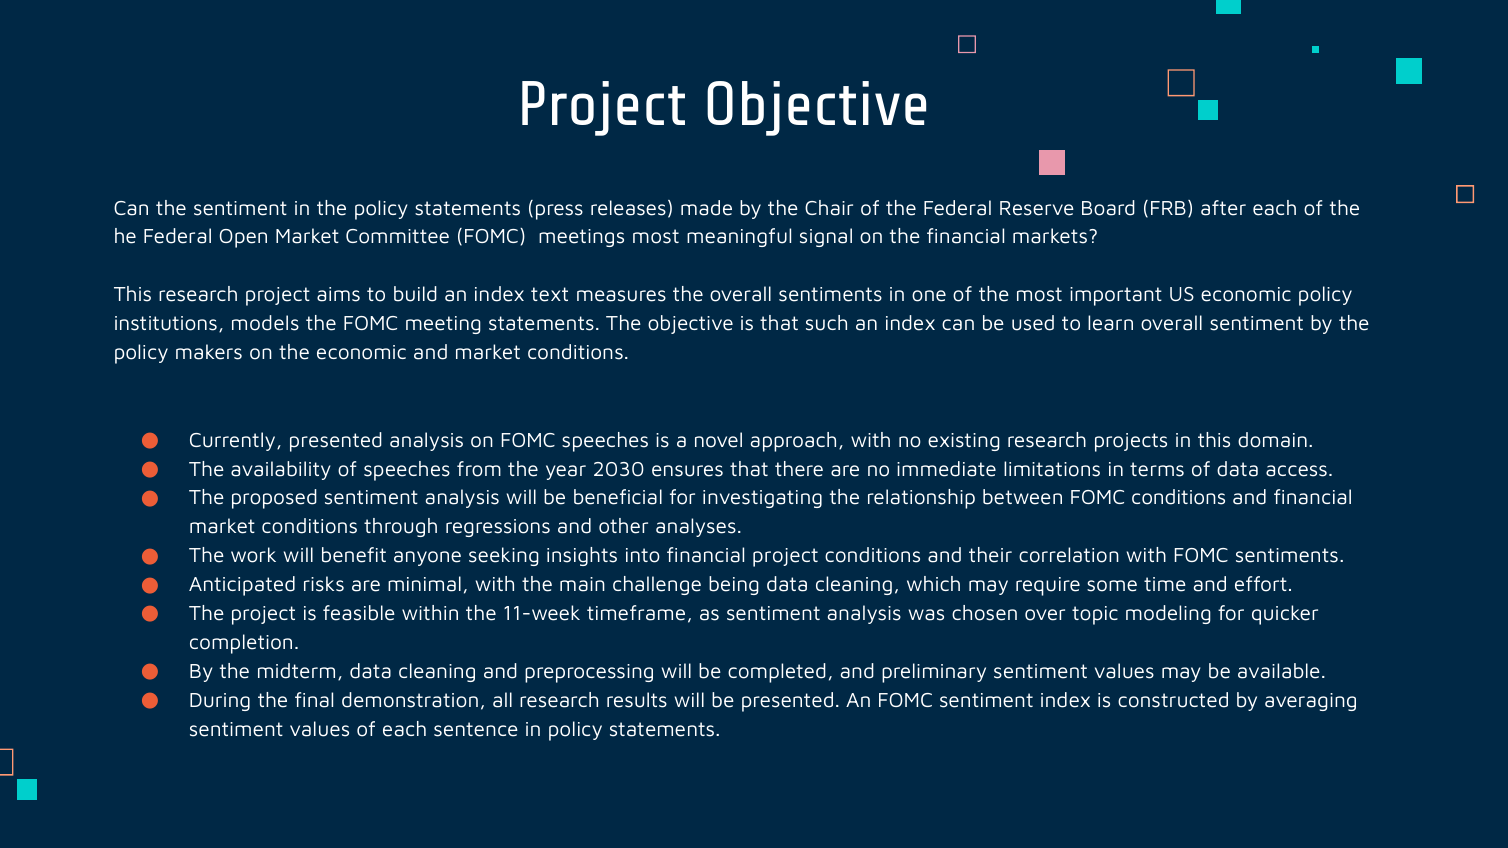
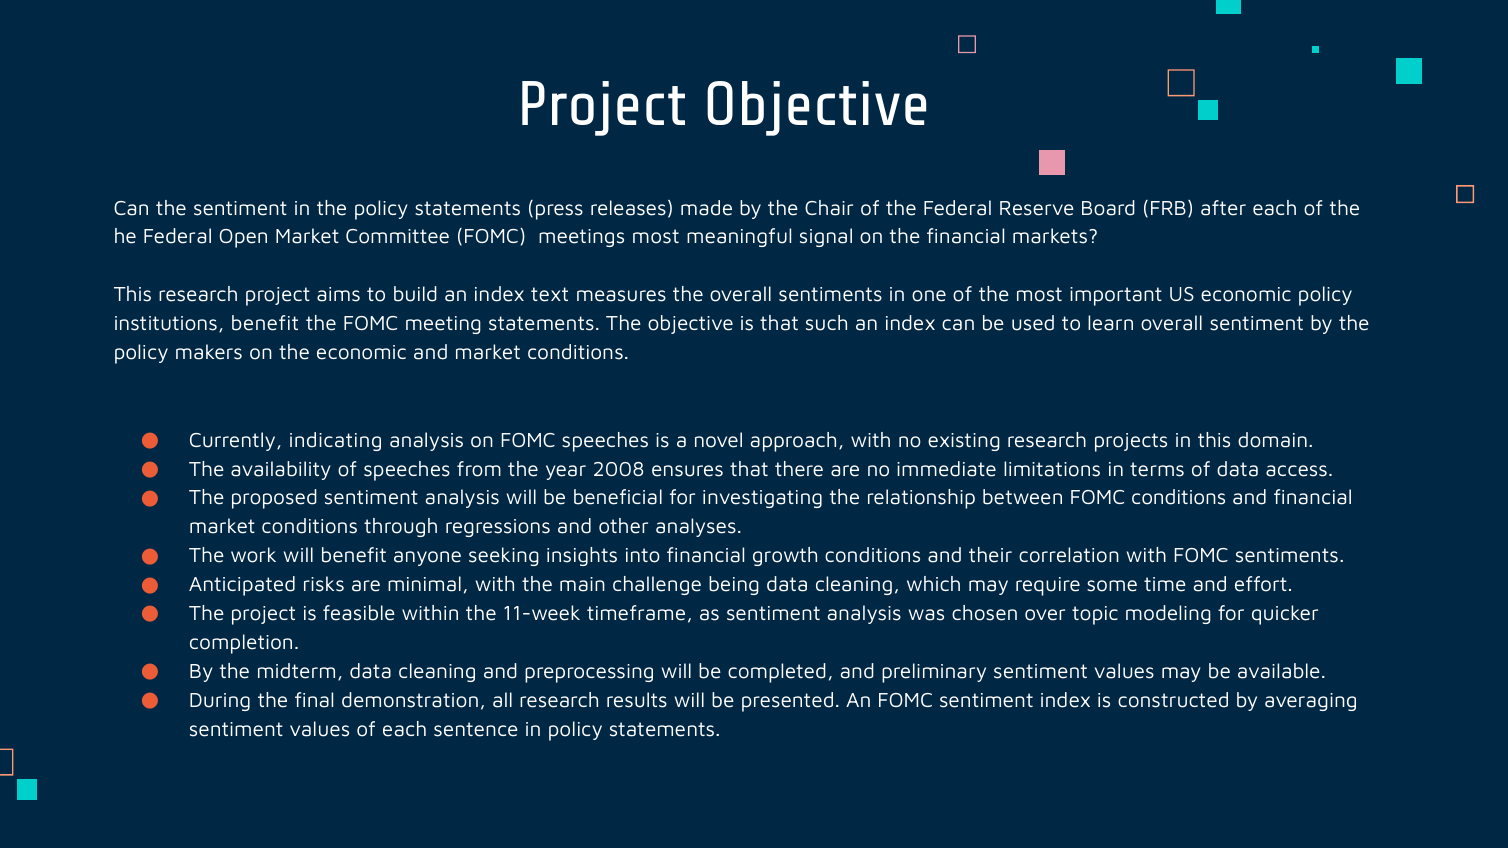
institutions models: models -> benefit
Currently presented: presented -> indicating
2030: 2030 -> 2008
financial project: project -> growth
